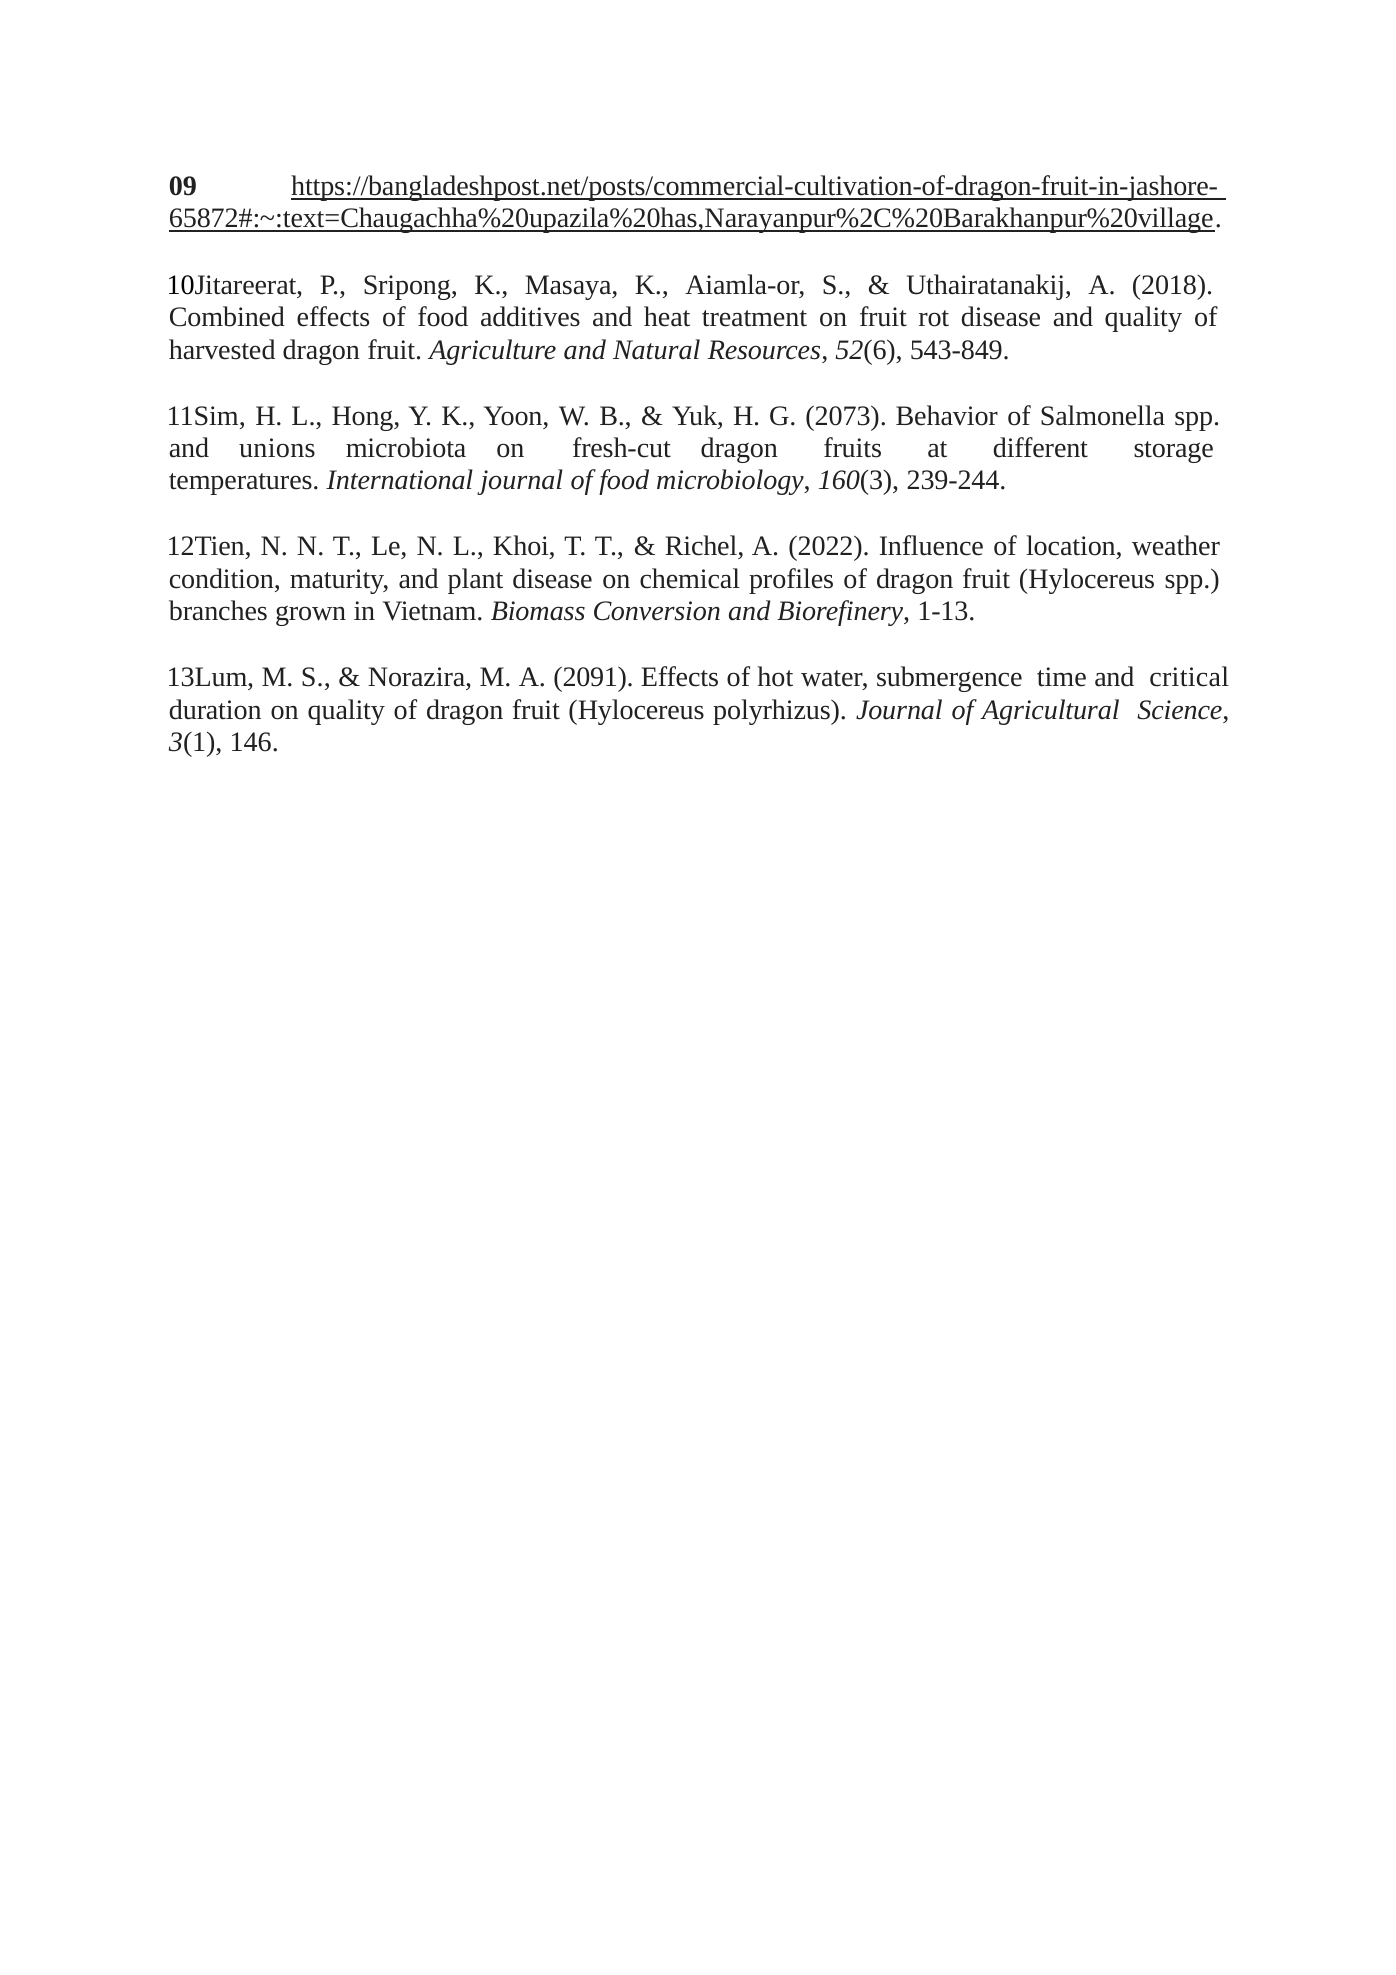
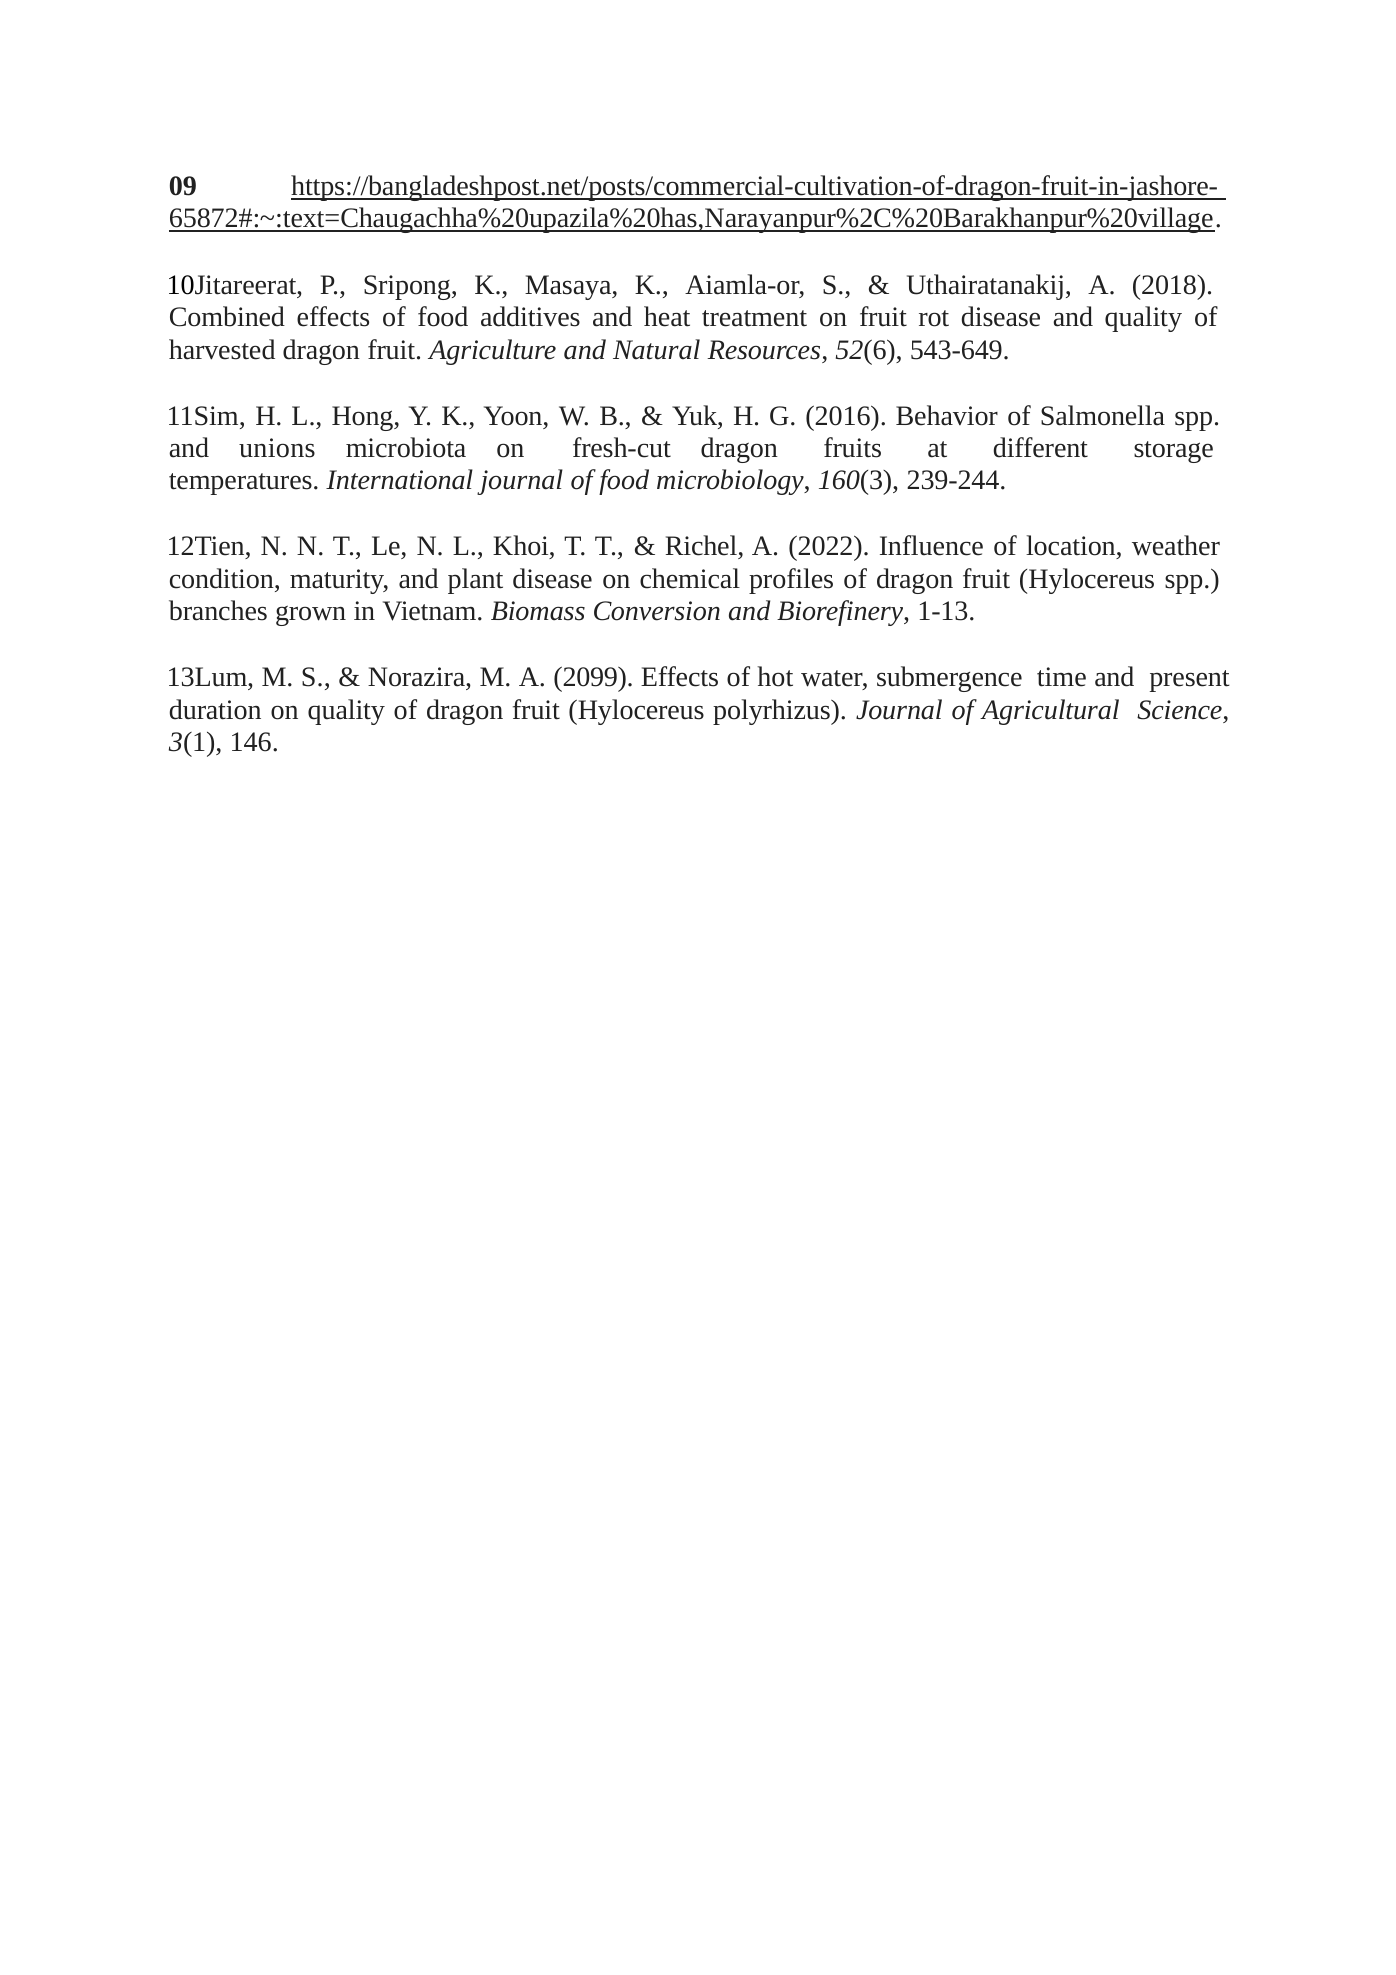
543-849: 543-849 -> 543-649
2073: 2073 -> 2016
2091: 2091 -> 2099
critical: critical -> present
